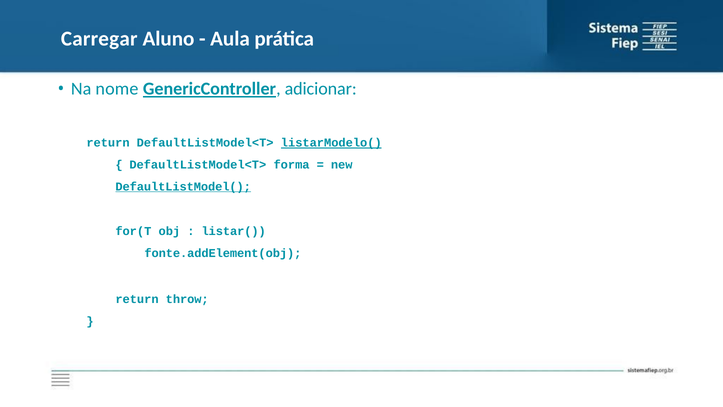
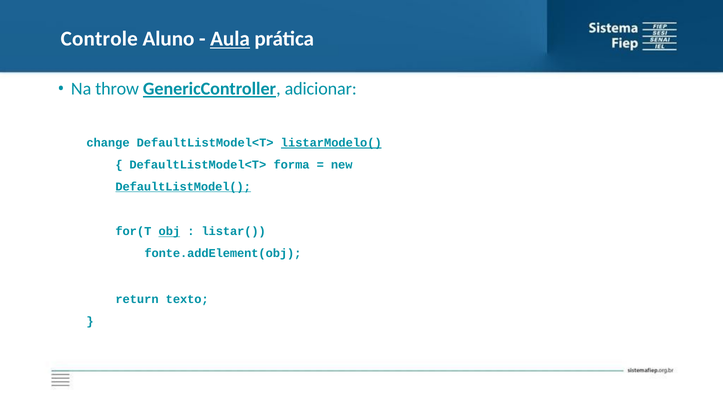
Carregar: Carregar -> Controle
Aula underline: none -> present
nome: nome -> throw
return at (108, 143): return -> change
obj underline: none -> present
throw: throw -> texto
